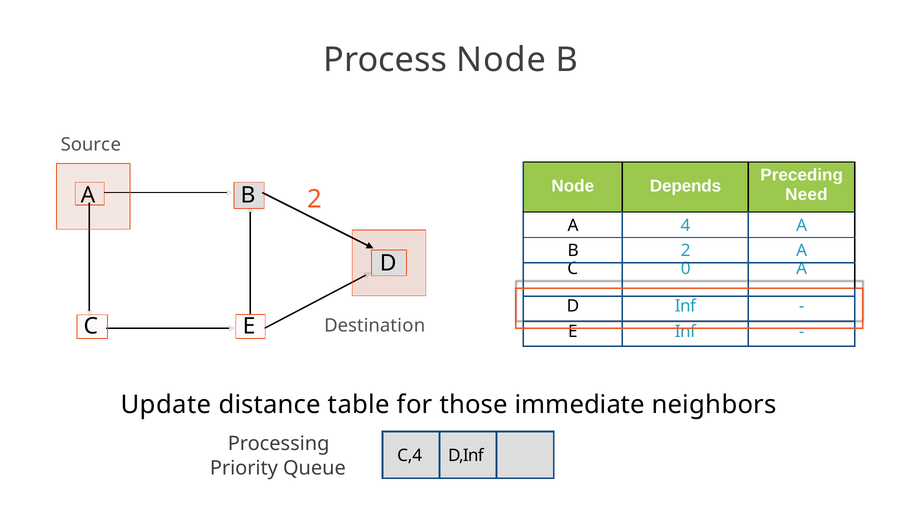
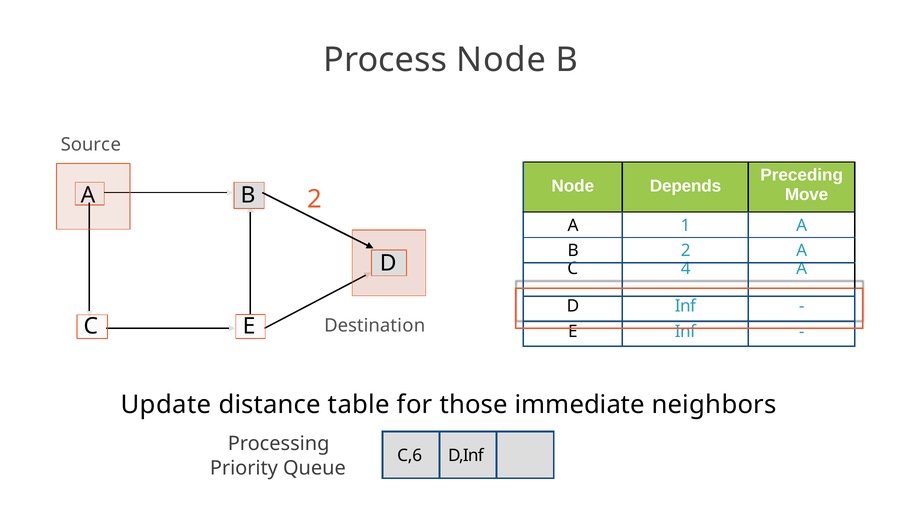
Need: Need -> Move
4: 4 -> 1
0: 0 -> 4
C,4: C,4 -> C,6
